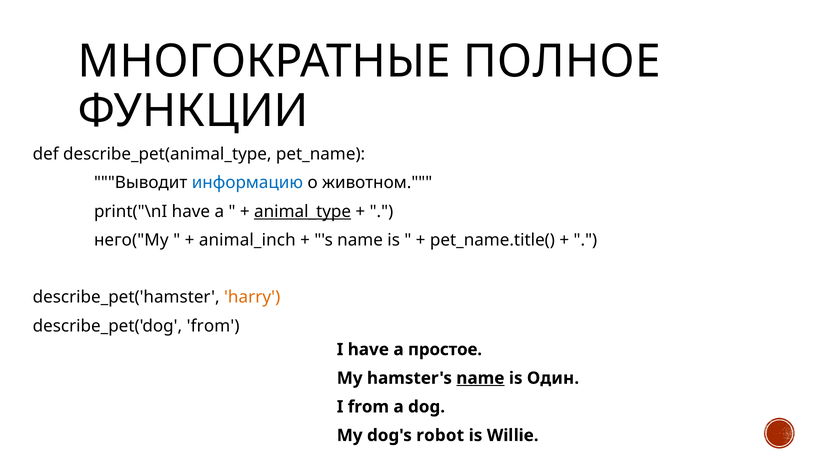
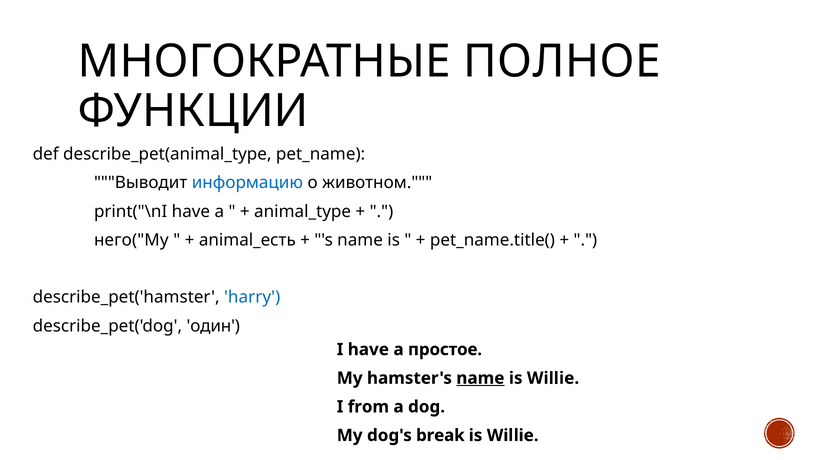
animal_type underline: present -> none
animal_inch: animal_inch -> animal_есть
harry colour: orange -> blue
describe_pet('dog from: from -> один
Один at (553, 378): Один -> Willie
robot: robot -> break
